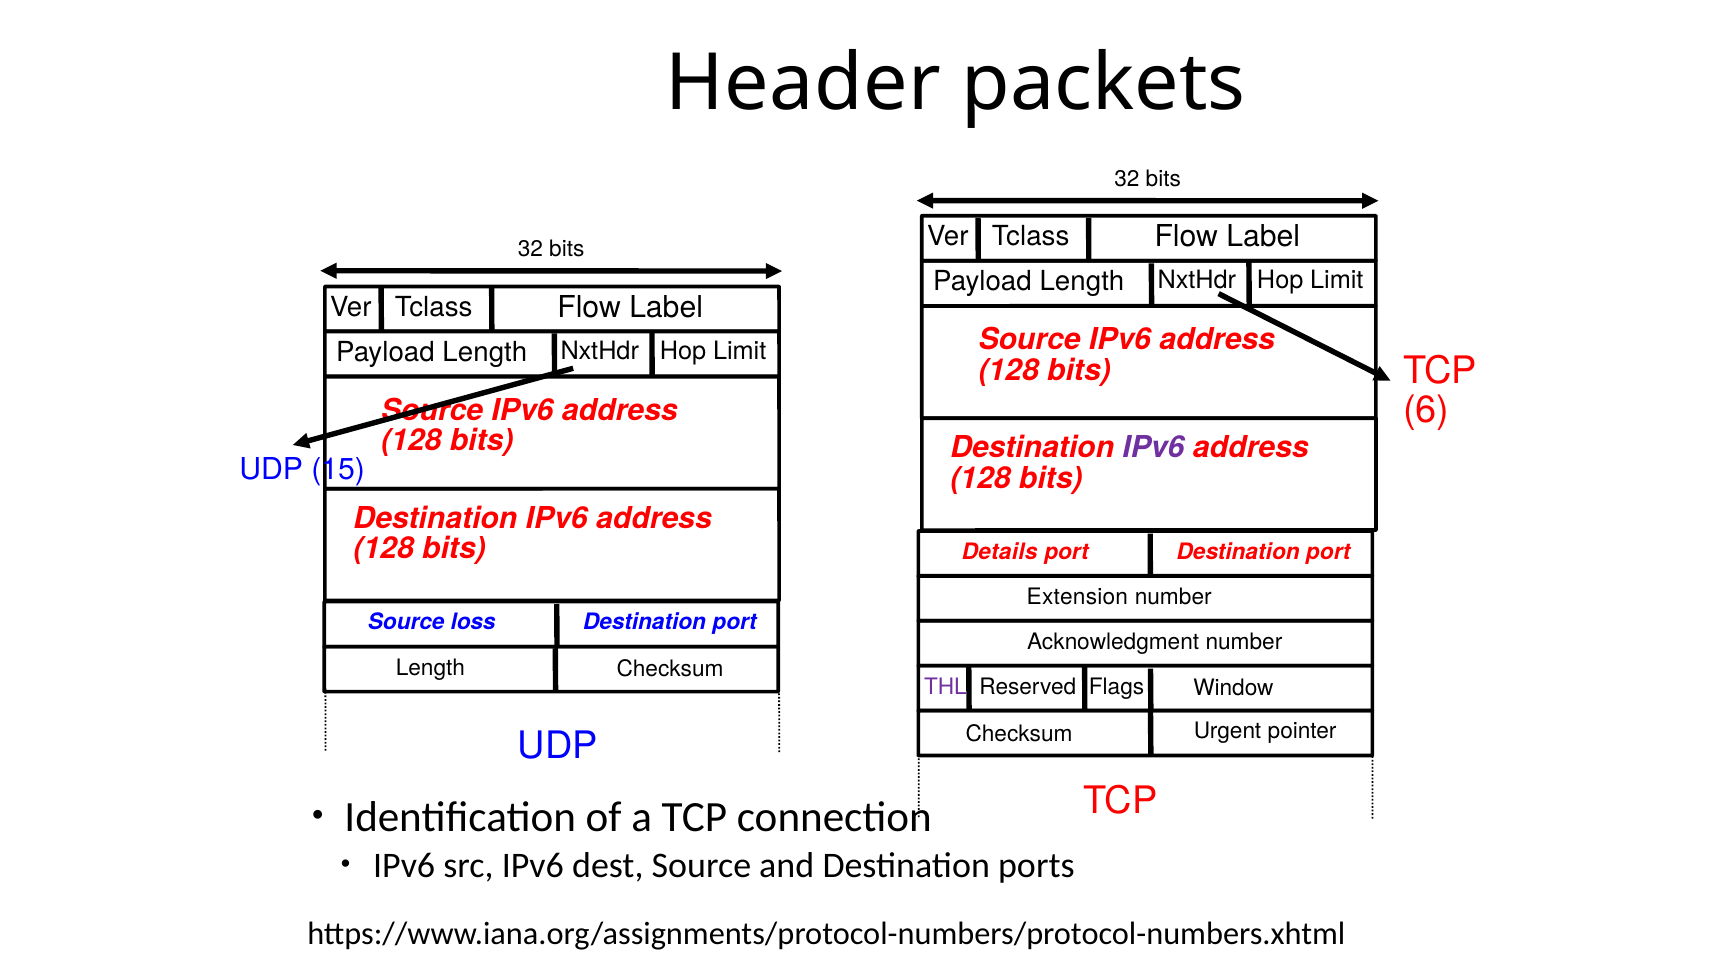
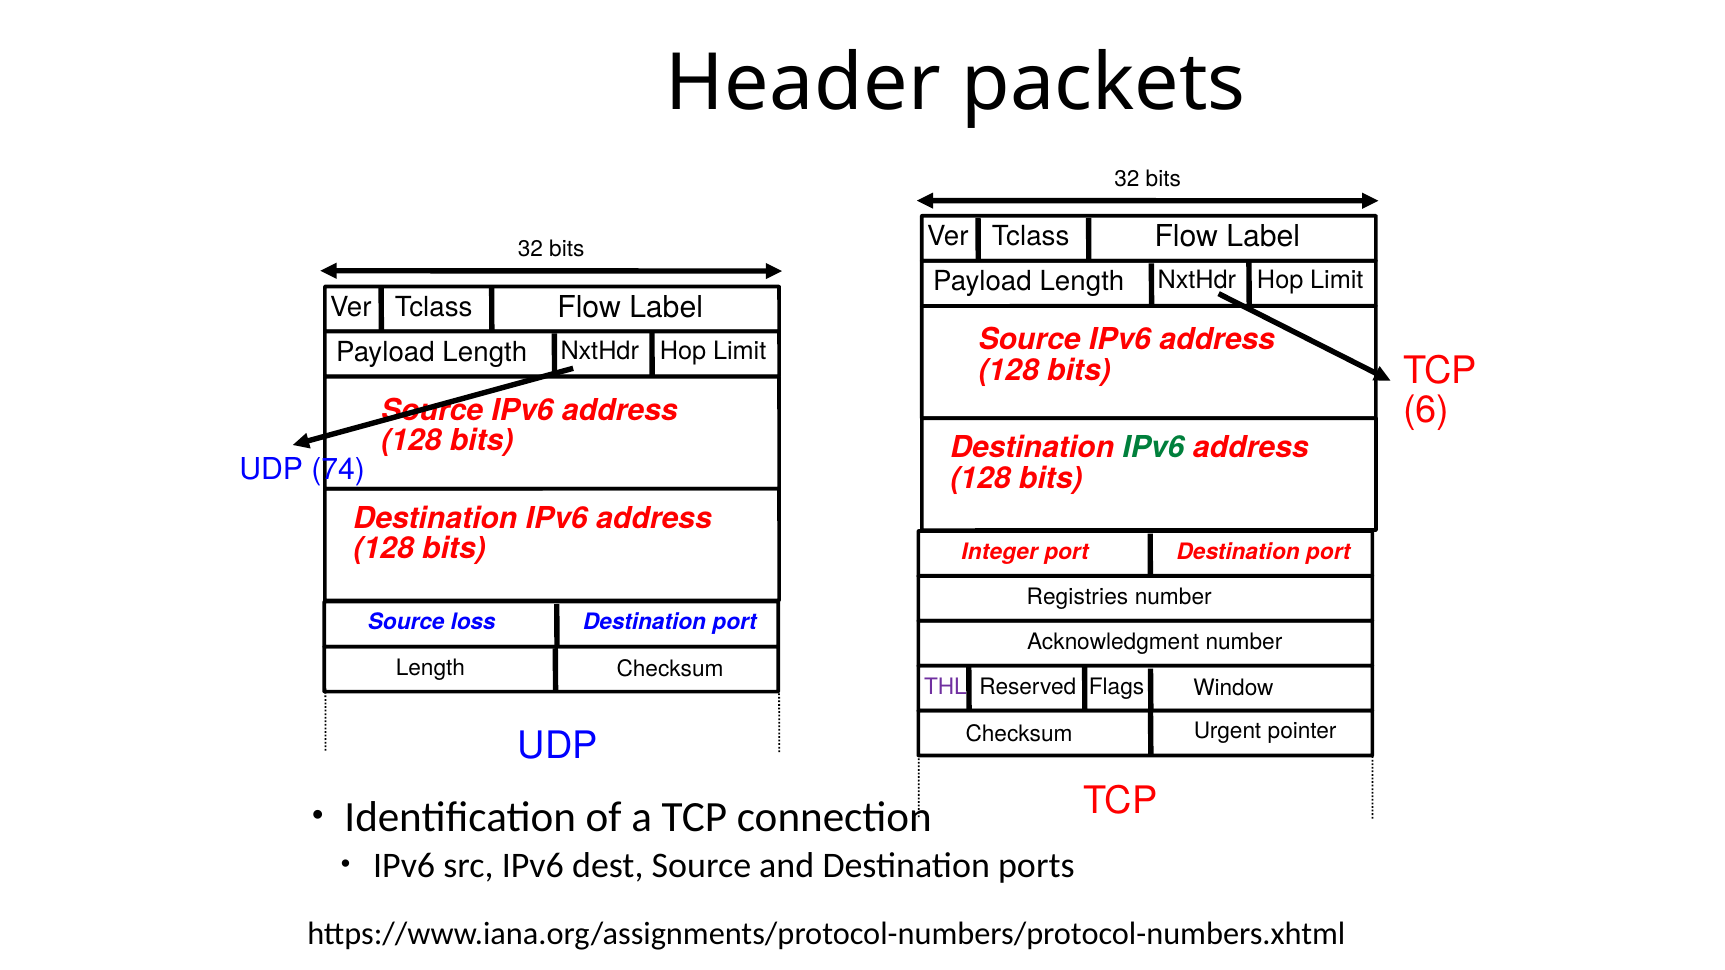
IPv6 at (1154, 448) colour: purple -> green
15: 15 -> 74
Details: Details -> Integer
Extension: Extension -> Registries
